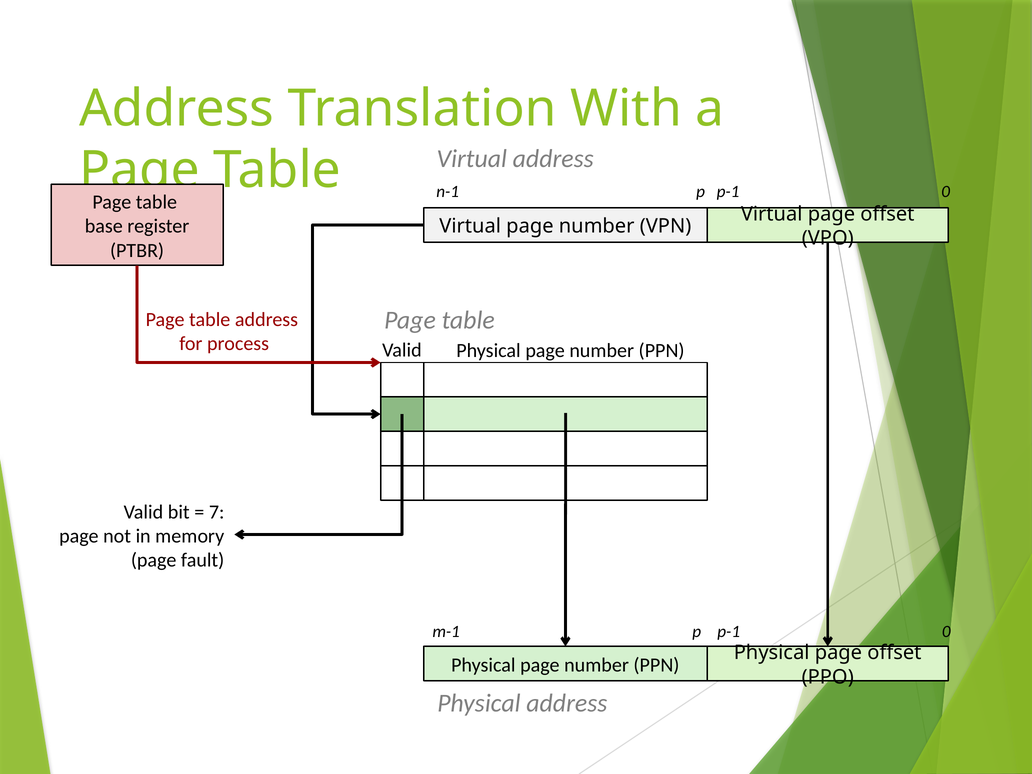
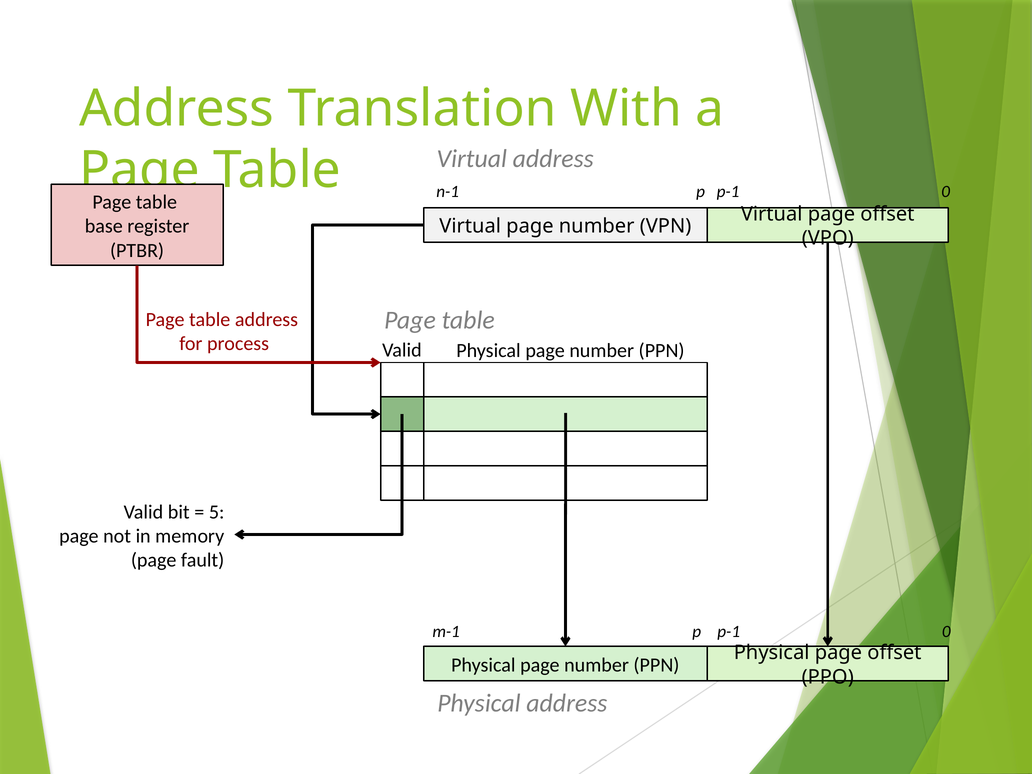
7: 7 -> 5
